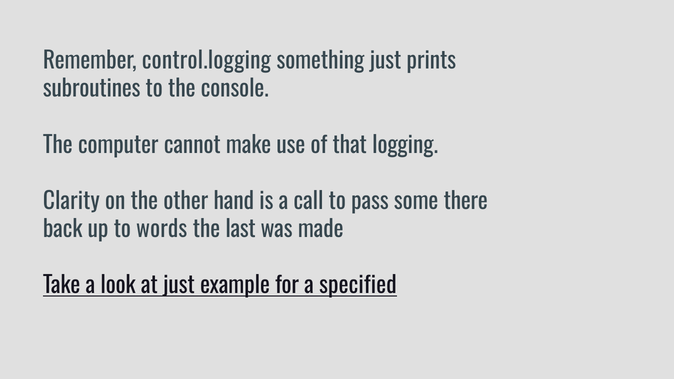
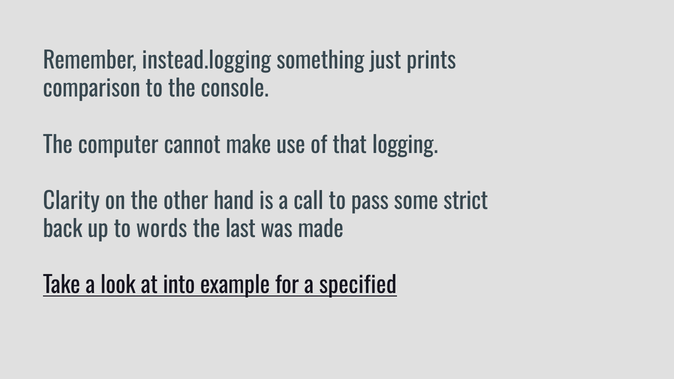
control.logging: control.logging -> instead.logging
subroutines: subroutines -> comparison
there: there -> strict
at just: just -> into
